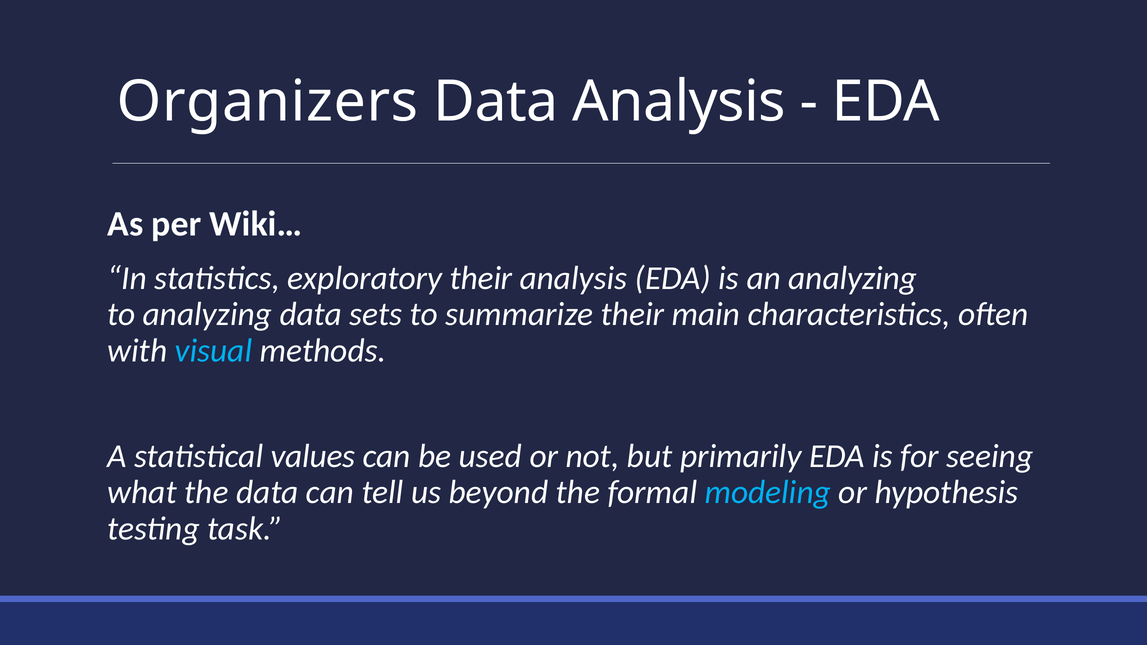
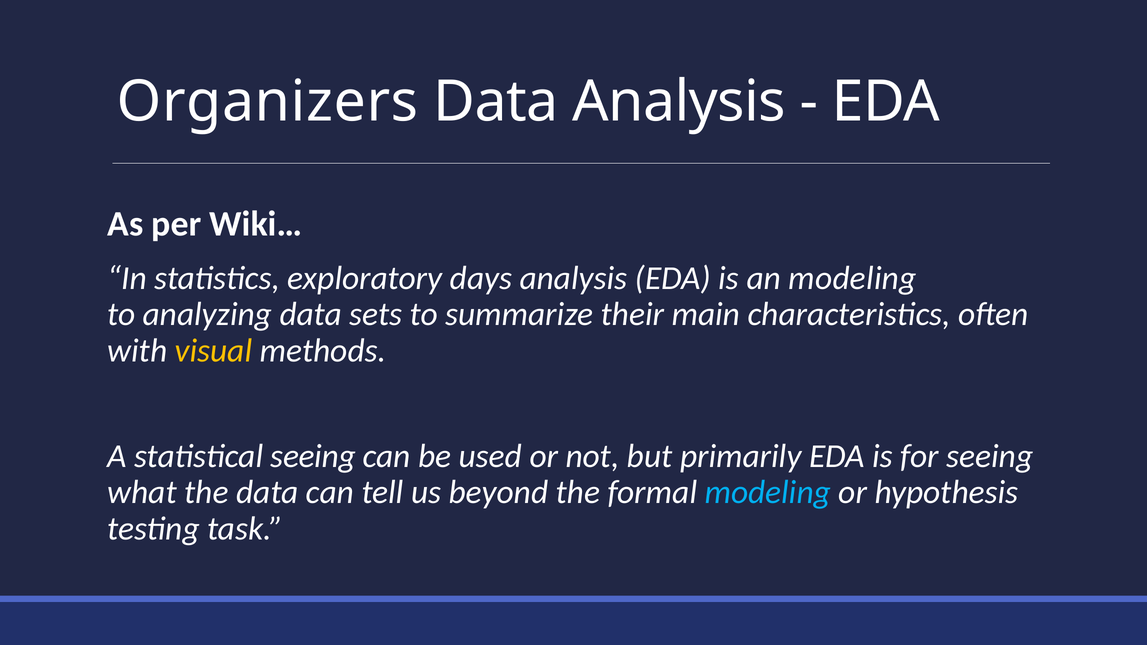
exploratory their: their -> days
an analyzing: analyzing -> modeling
visual colour: light blue -> yellow
statistical values: values -> seeing
